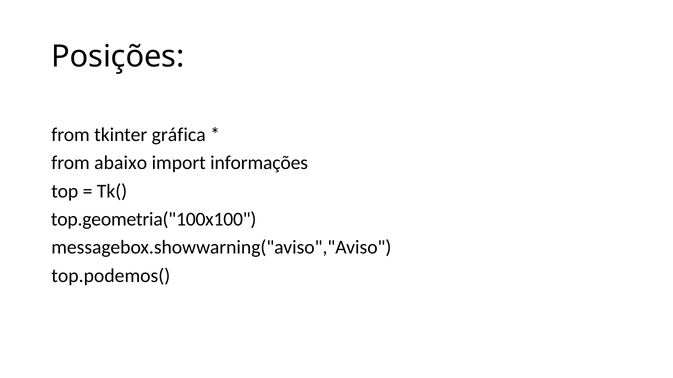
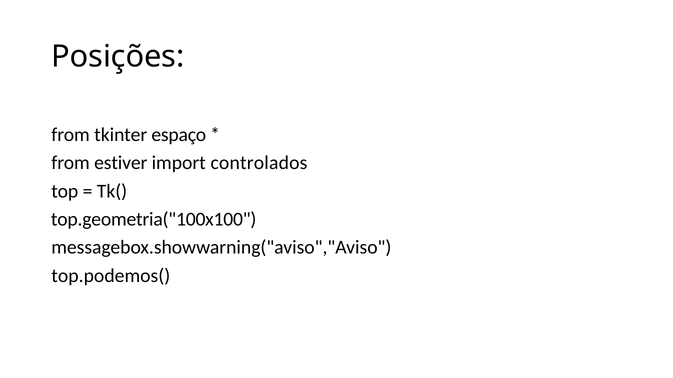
gráfica: gráfica -> espaço
abaixo: abaixo -> estiver
informações: informações -> controlados
